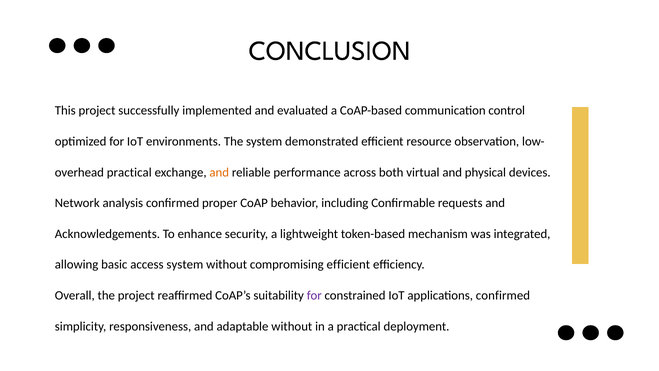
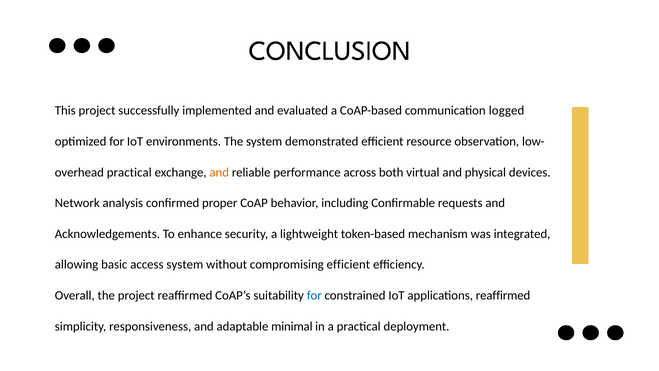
control: control -> logged
for at (314, 295) colour: purple -> blue
applications confirmed: confirmed -> reaffirmed
adaptable without: without -> minimal
